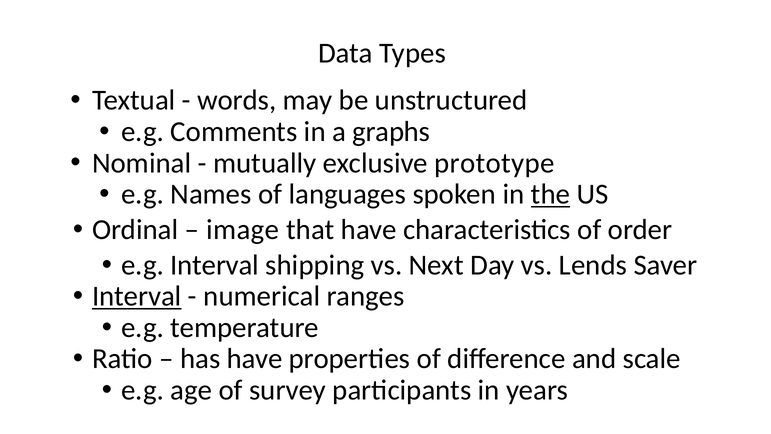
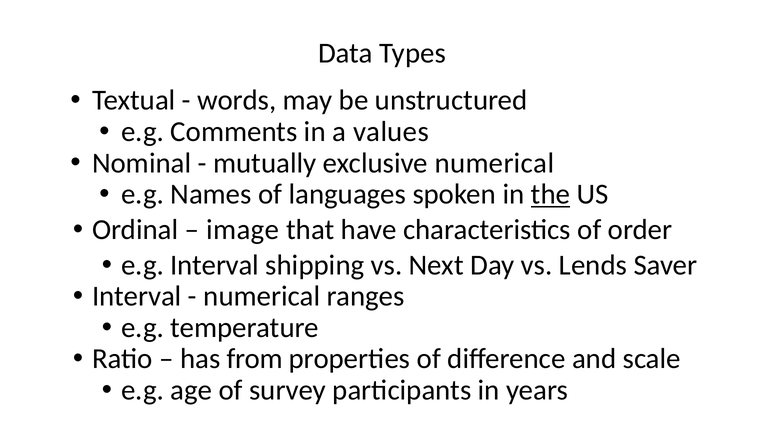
graphs: graphs -> values
exclusive prototype: prototype -> numerical
Interval at (137, 296) underline: present -> none
has have: have -> from
